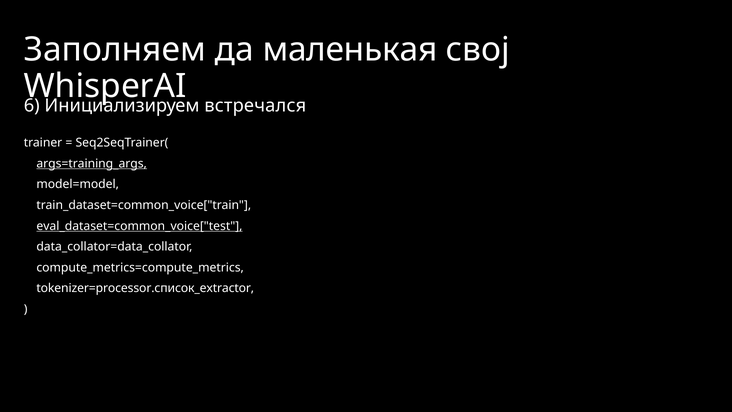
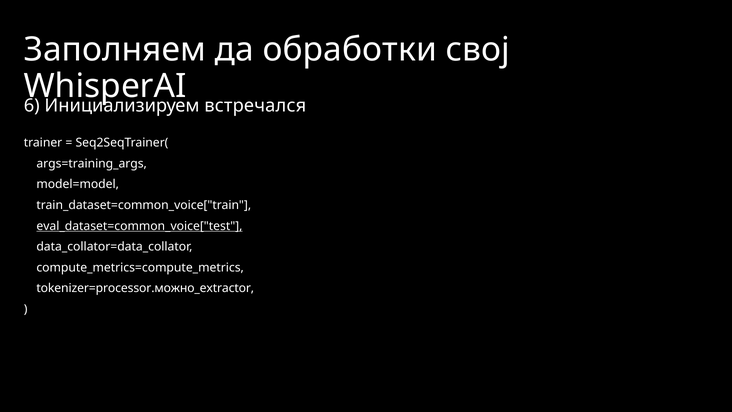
маленькая: маленькая -> обработки
args=training_args underline: present -> none
tokenizer=processor.список_extractor: tokenizer=processor.список_extractor -> tokenizer=processor.можно_extractor
